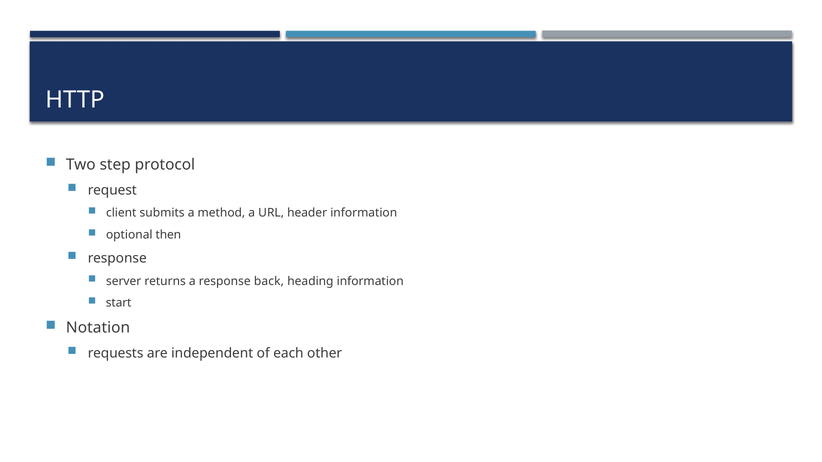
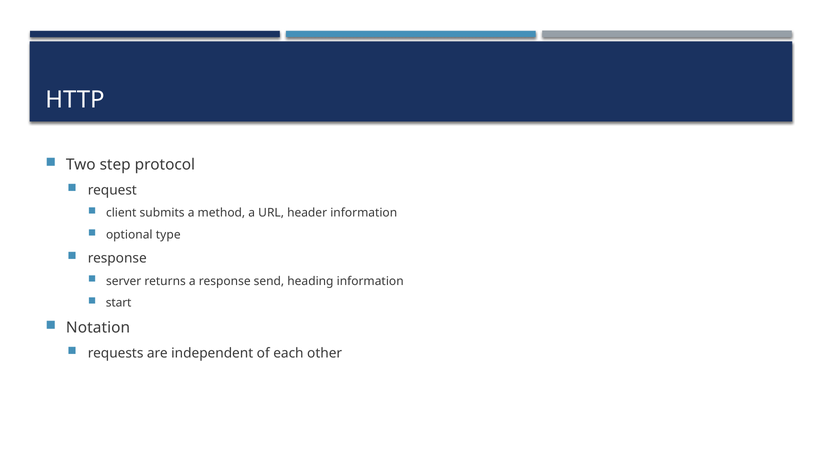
then: then -> type
back: back -> send
